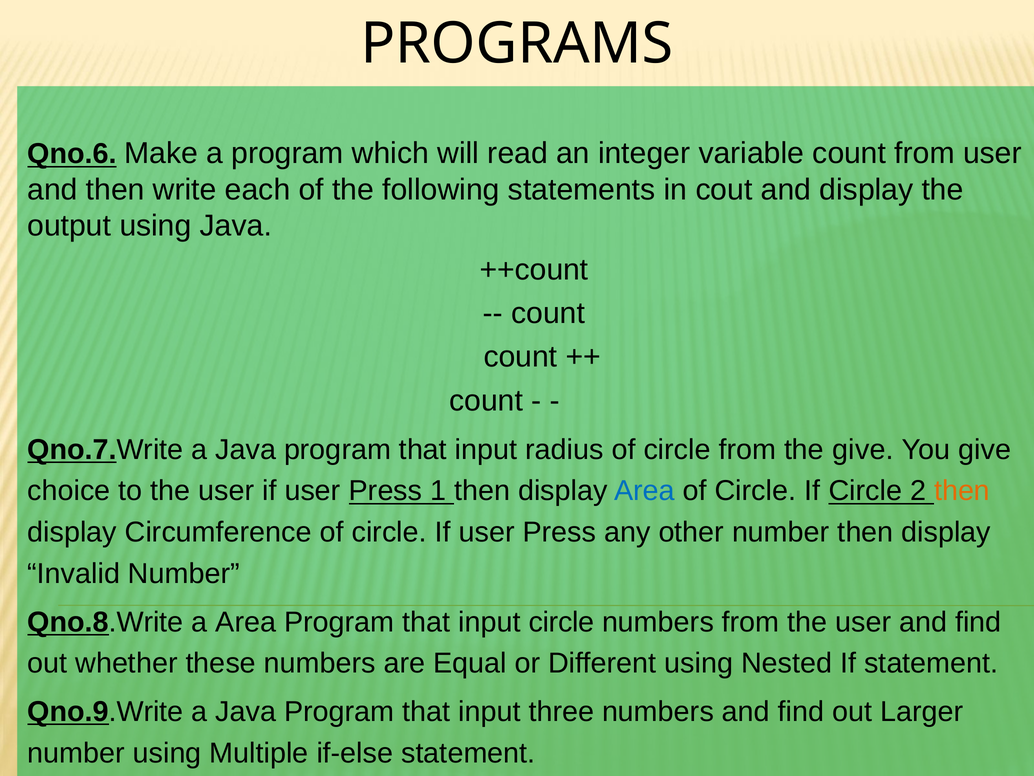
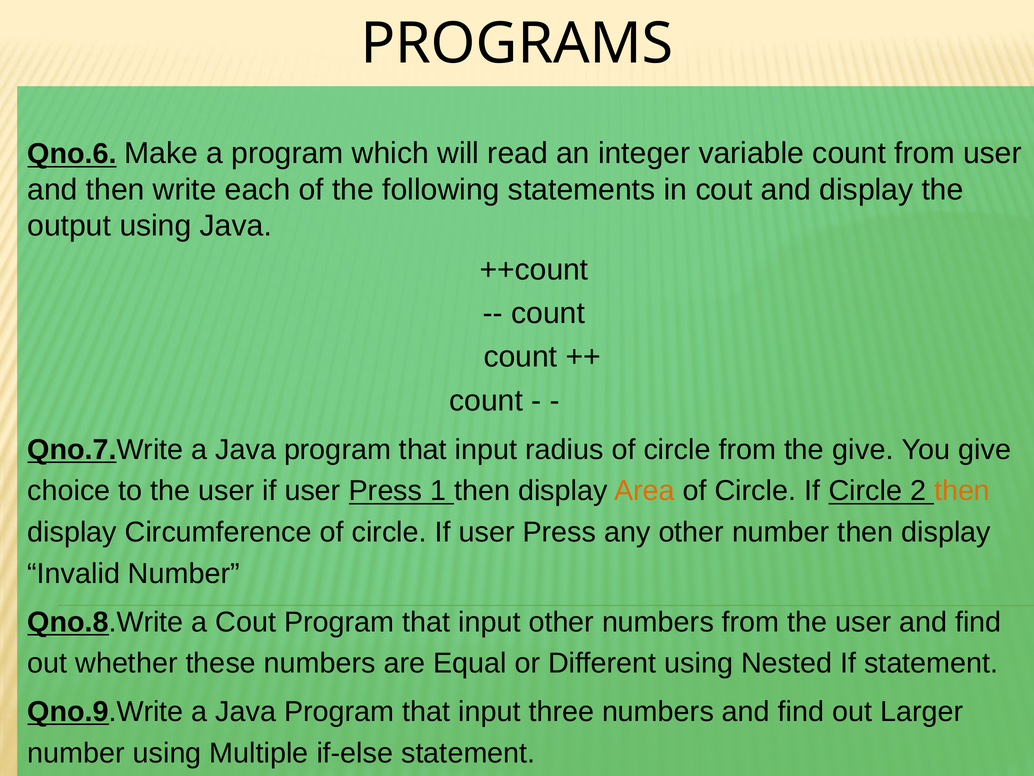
Area at (644, 491) colour: blue -> orange
a Area: Area -> Cout
input circle: circle -> other
